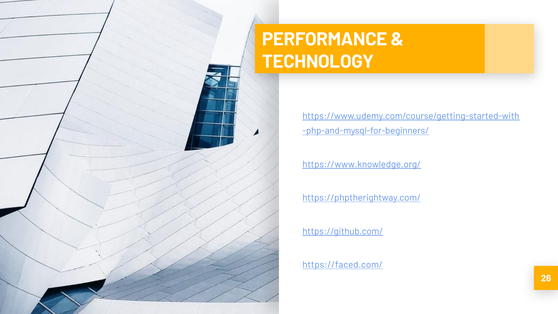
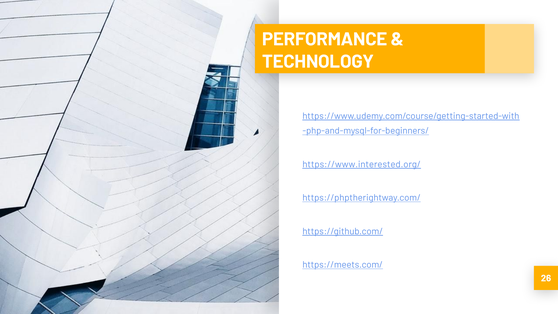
https://www.knowledge.org/: https://www.knowledge.org/ -> https://www.interested.org/
https://faced.com/: https://faced.com/ -> https://meets.com/
